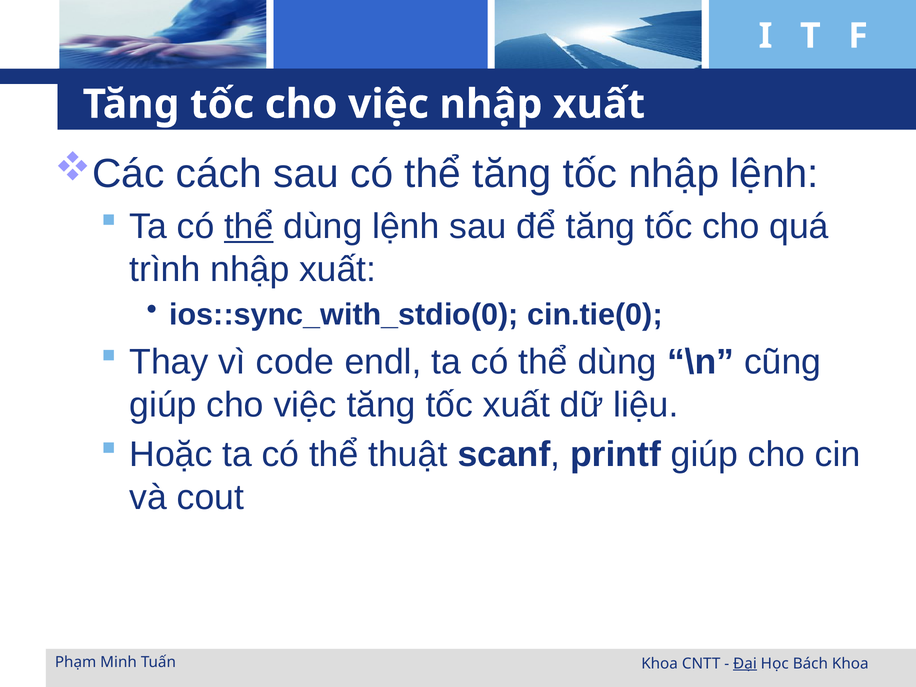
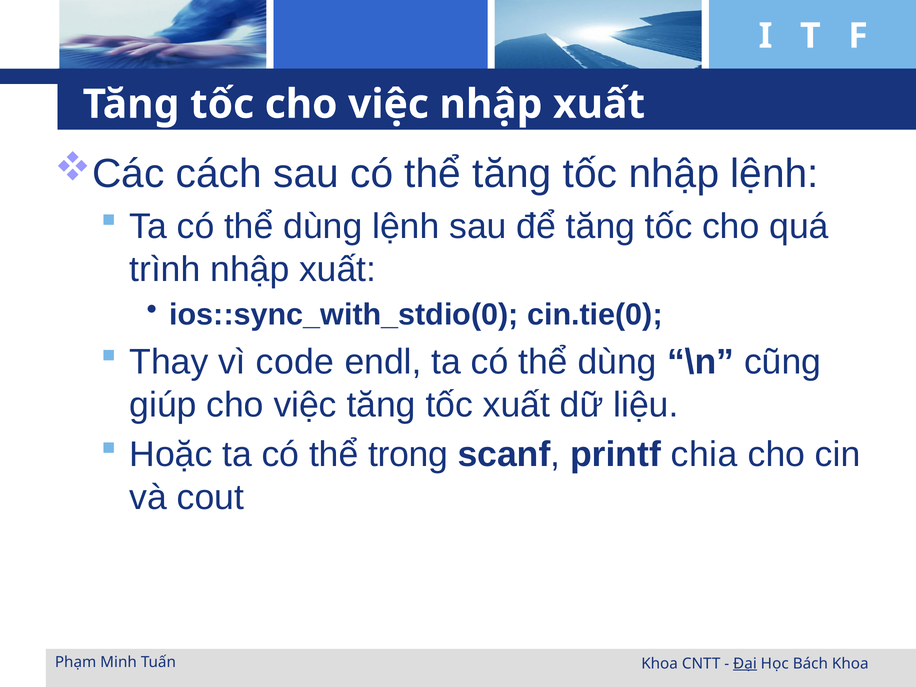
thể at (249, 227) underline: present -> none
thuật: thuật -> trong
printf giúp: giúp -> chia
